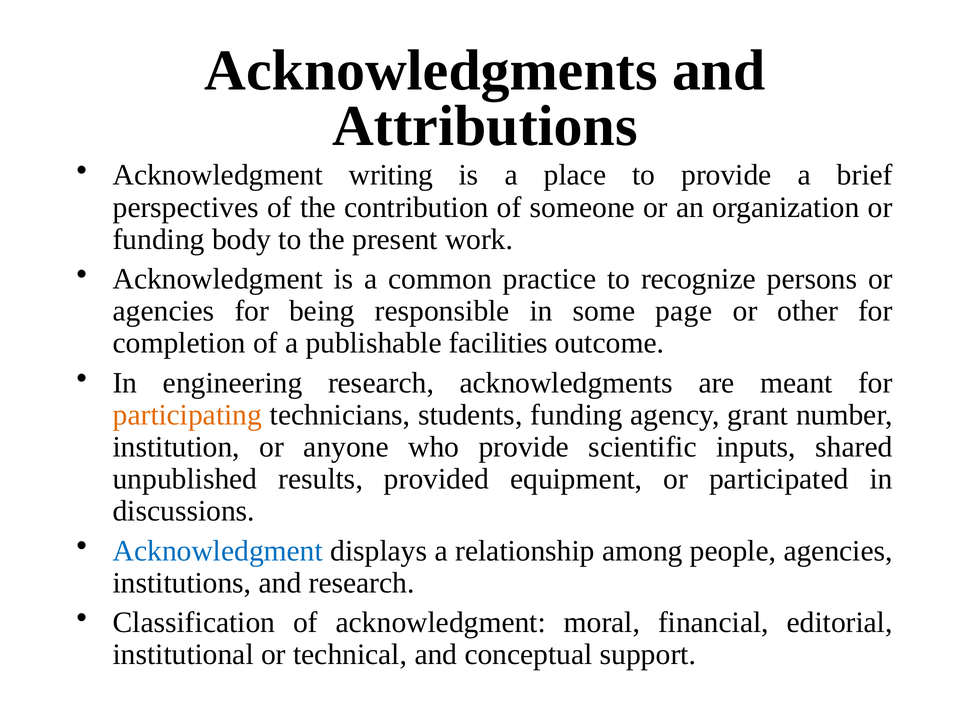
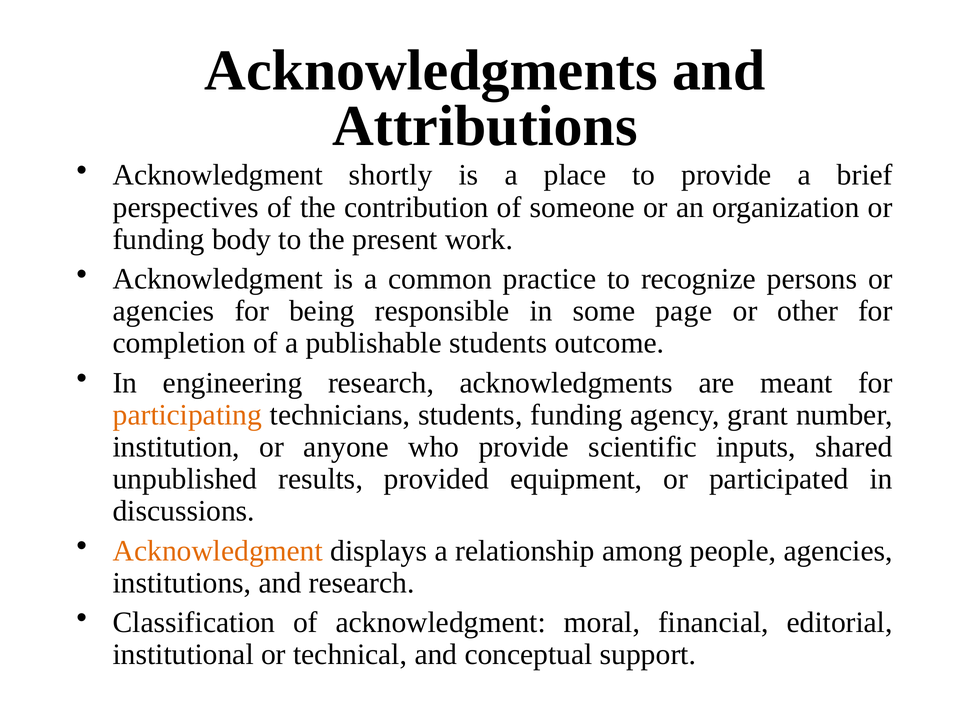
writing: writing -> shortly
publishable facilities: facilities -> students
Acknowledgment at (218, 550) colour: blue -> orange
